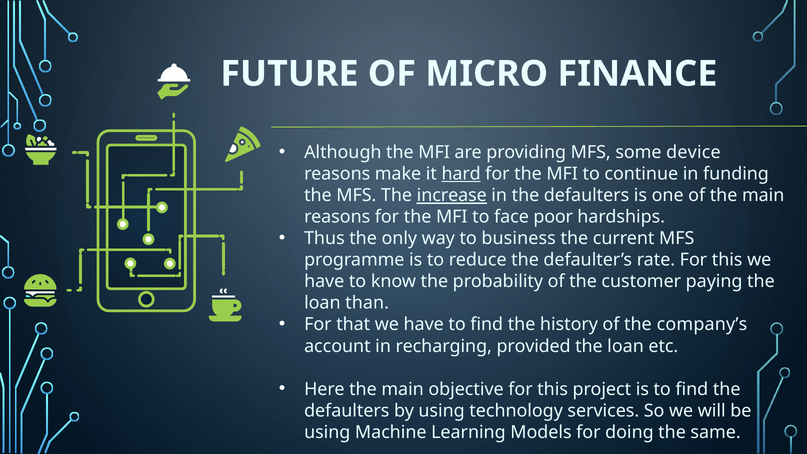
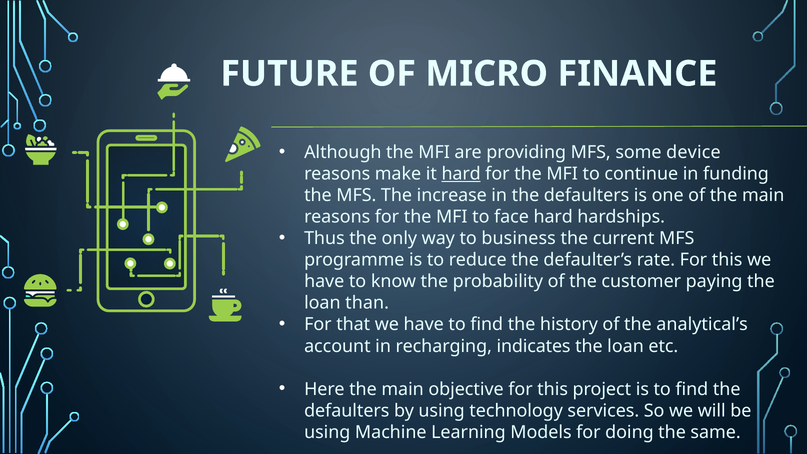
increase underline: present -> none
face poor: poor -> hard
company’s: company’s -> analytical’s
provided: provided -> indicates
